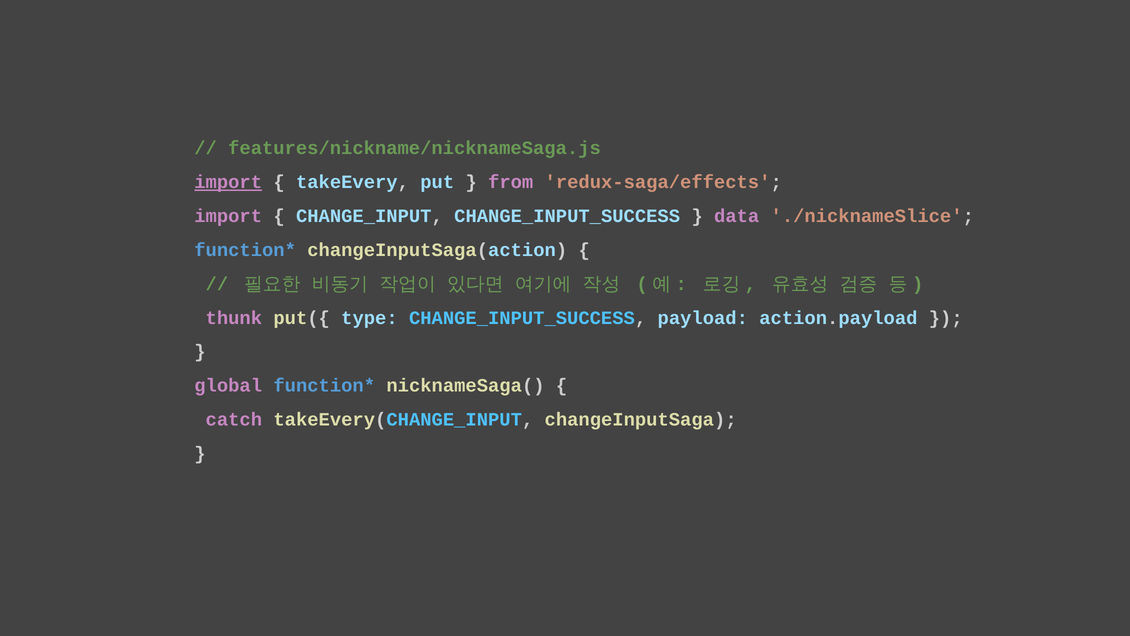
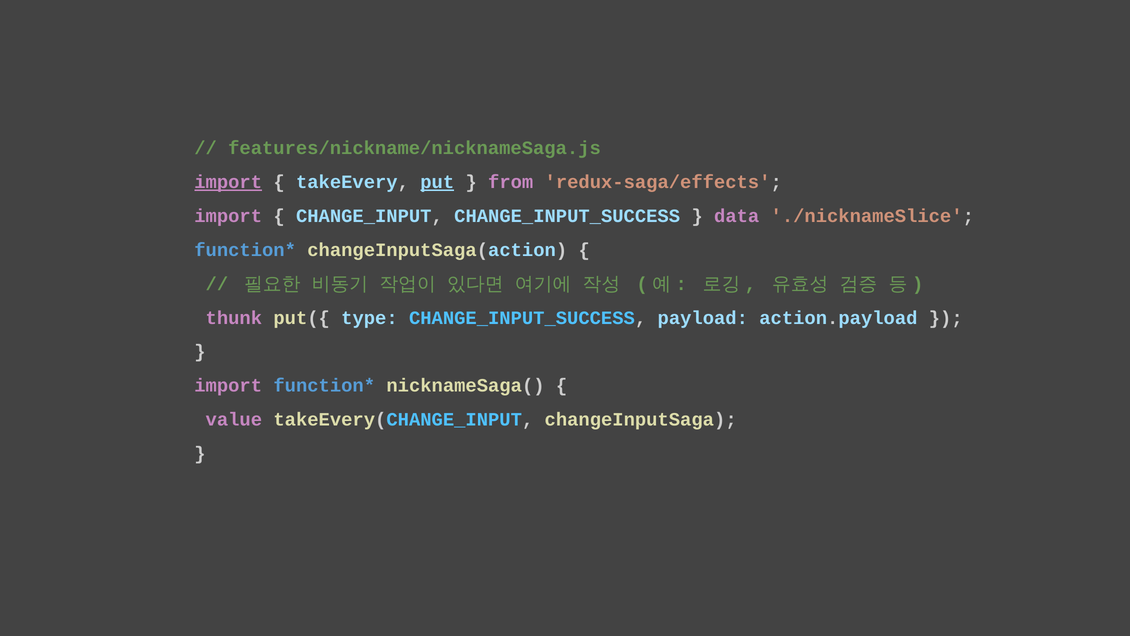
put underline: none -> present
global at (228, 385): global -> import
catch: catch -> value
